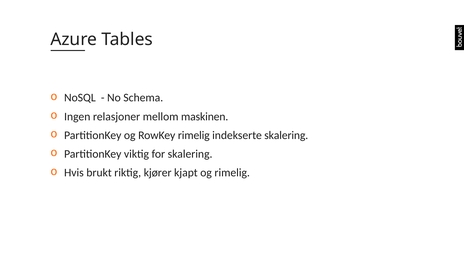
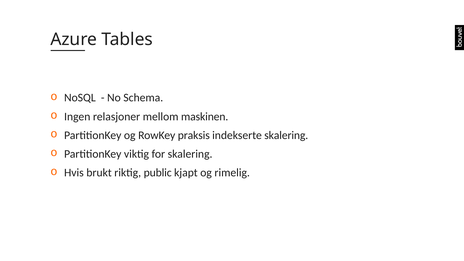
RowKey rimelig: rimelig -> praksis
kjører: kjører -> public
